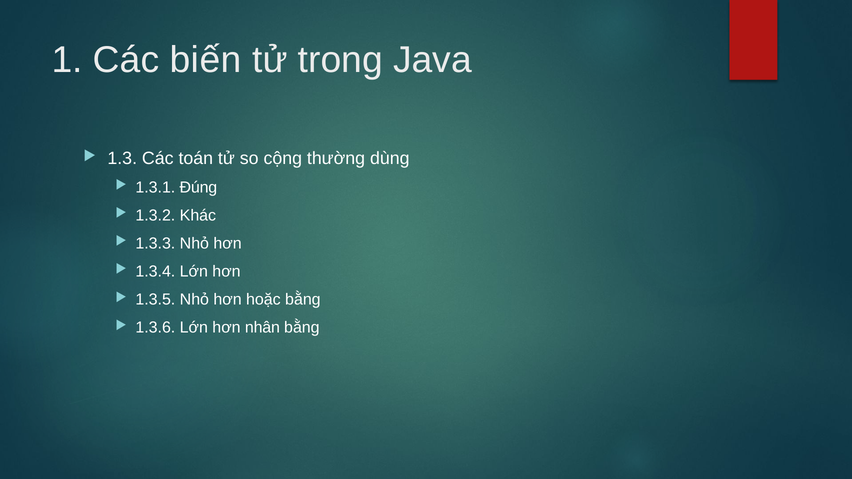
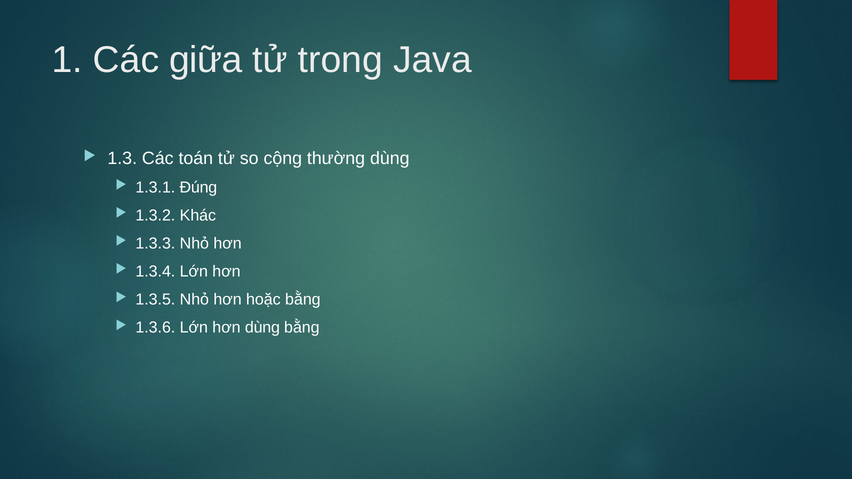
biến: biến -> giữa
hơn nhân: nhân -> dùng
